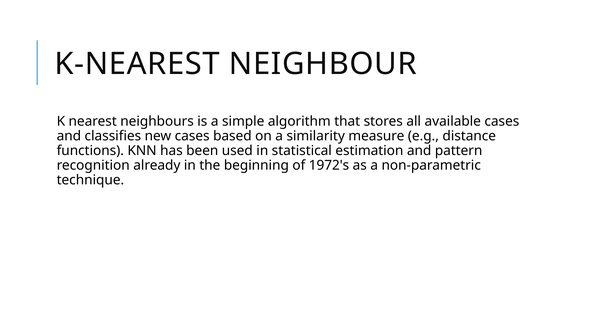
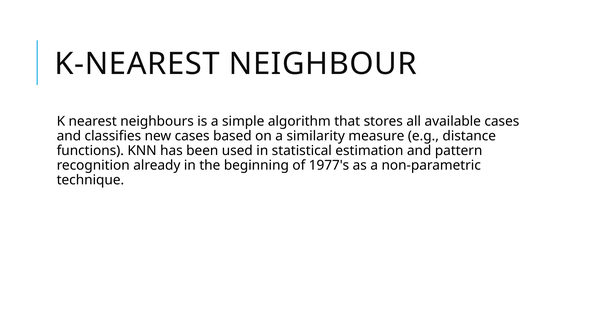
1972's: 1972's -> 1977's
